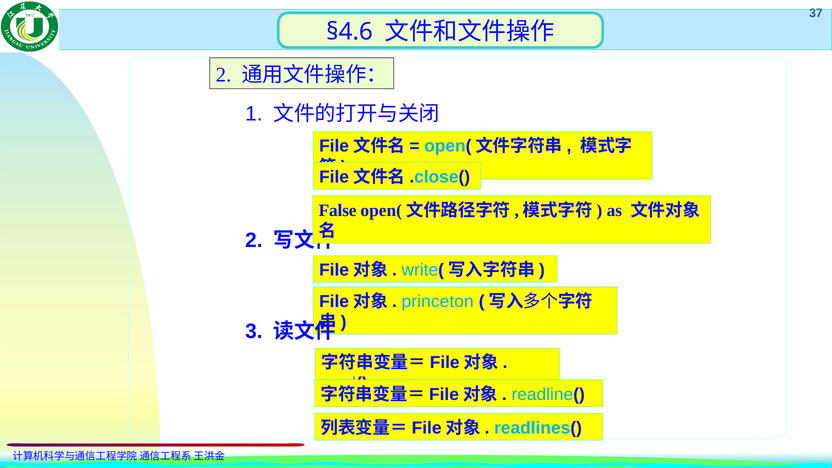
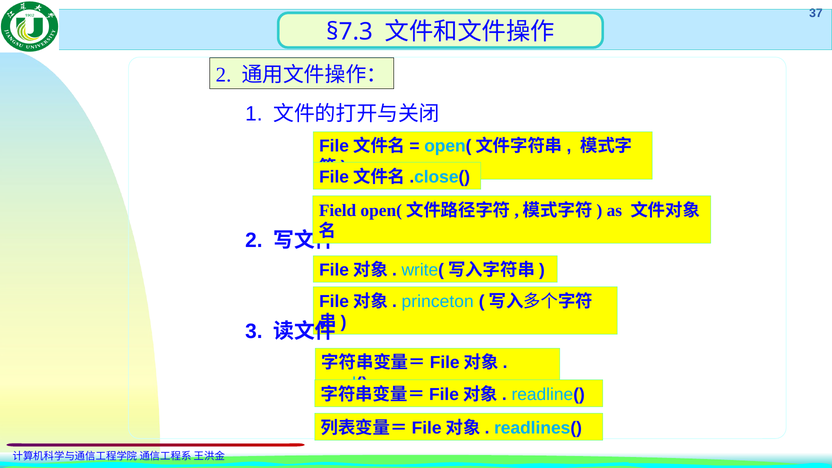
§4.6: §4.6 -> §7.3
False: False -> Field
